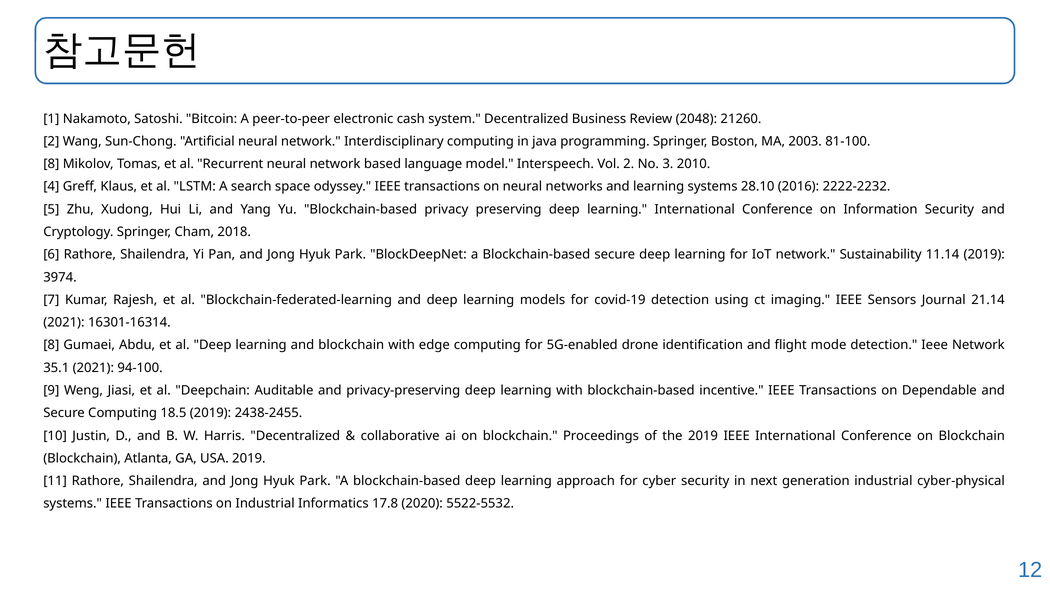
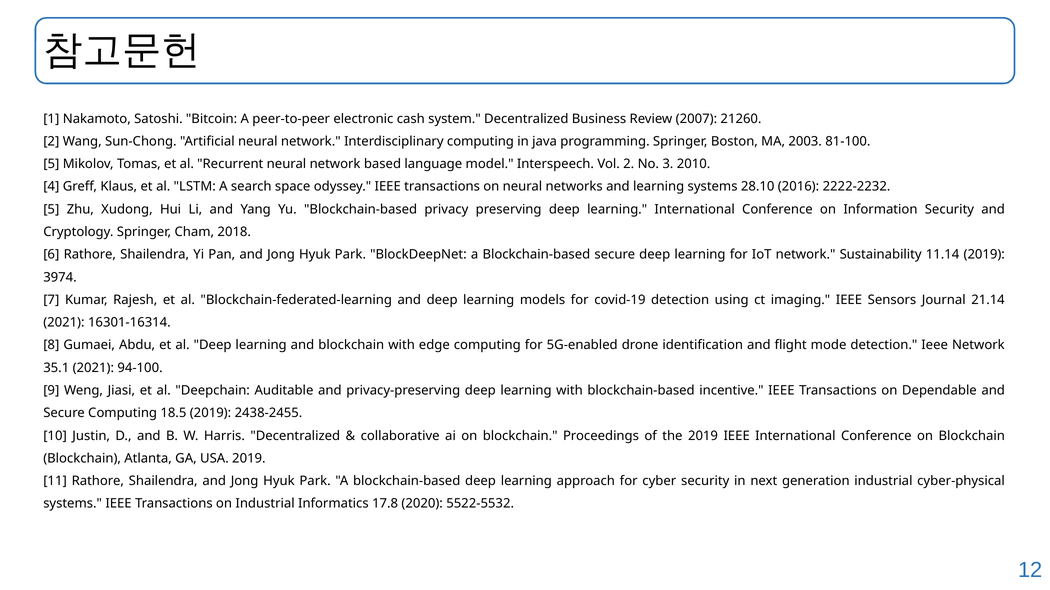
2048: 2048 -> 2007
8 at (51, 164): 8 -> 5
